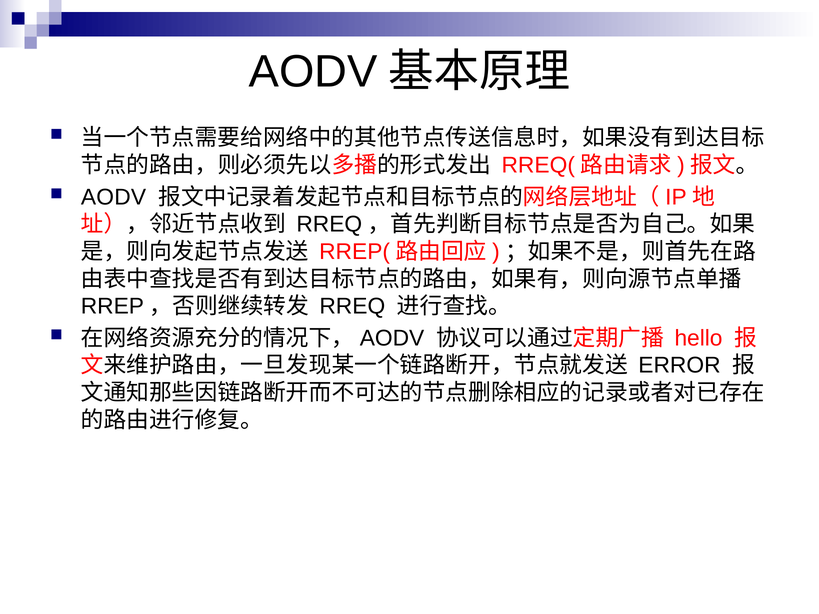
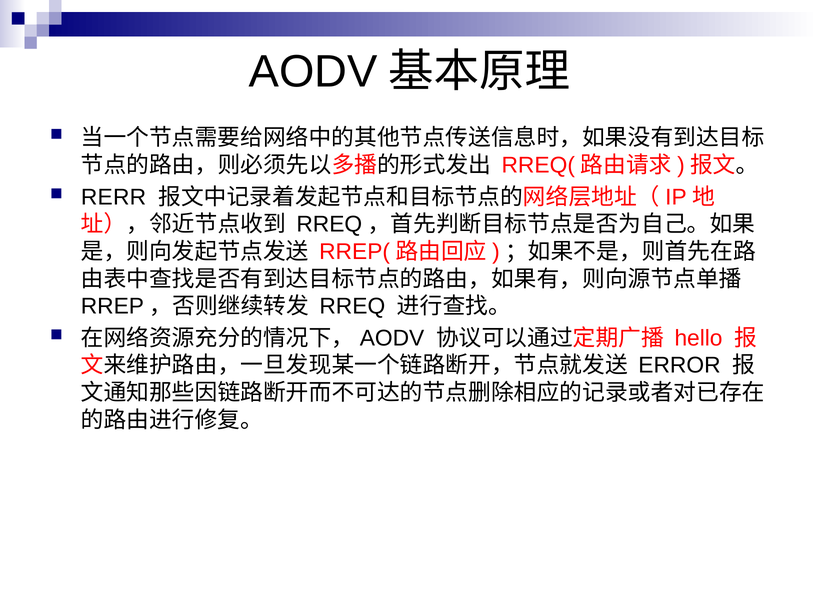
AODV at (114, 197): AODV -> RERR
